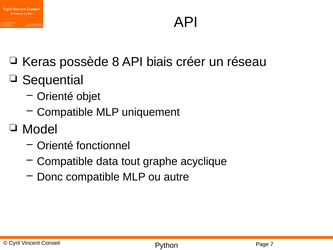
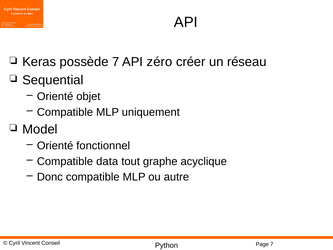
possède 8: 8 -> 7
biais: biais -> zéro
